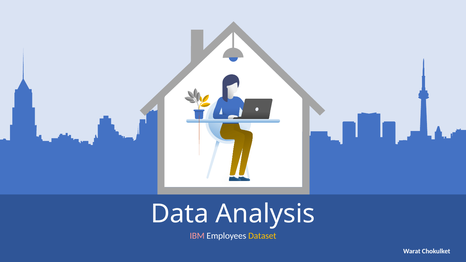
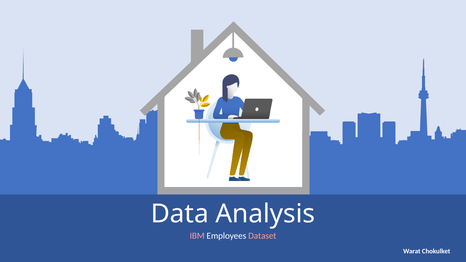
Dataset colour: yellow -> pink
